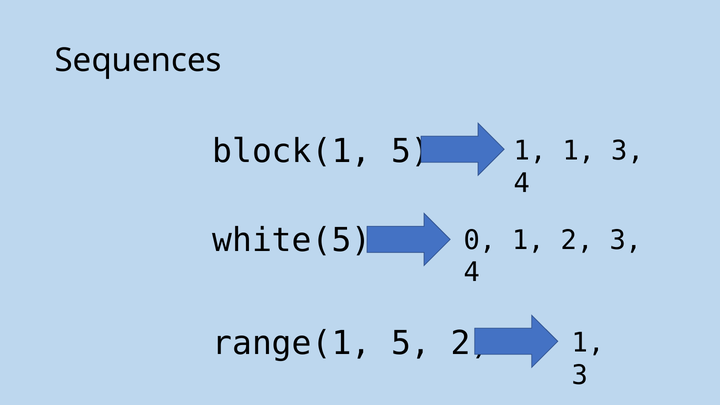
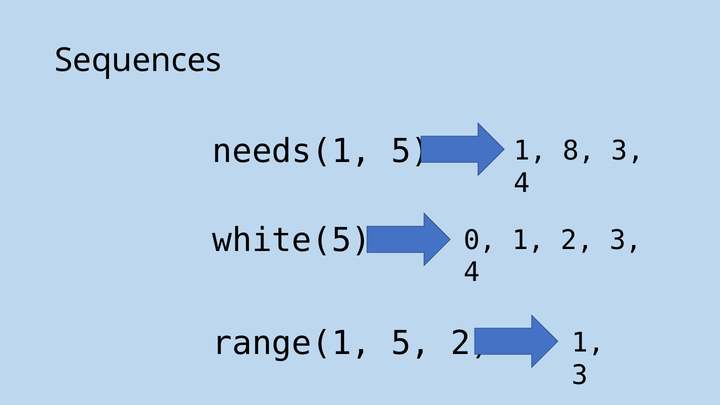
block(1: block(1 -> needs(1
1 1: 1 -> 8
